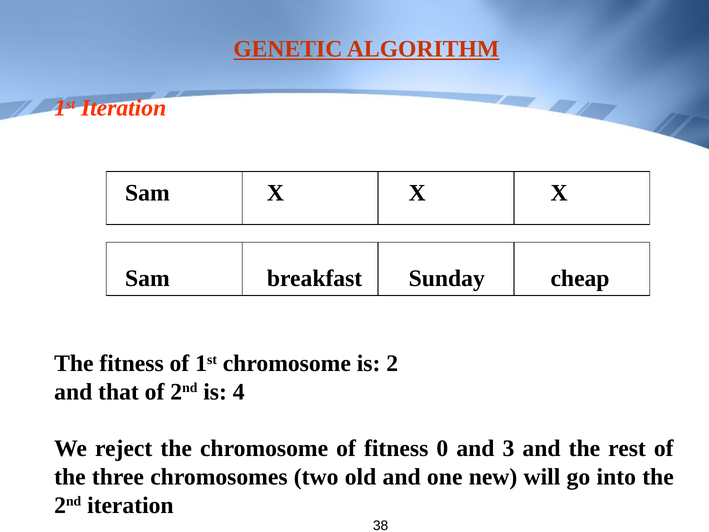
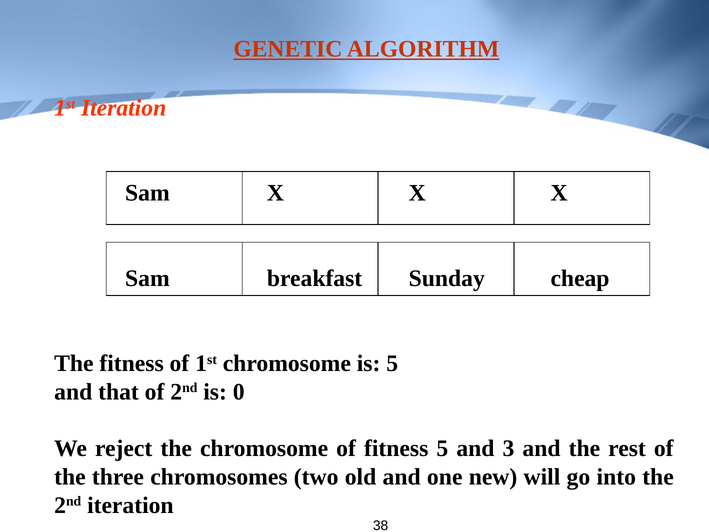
is 2: 2 -> 5
4: 4 -> 0
fitness 0: 0 -> 5
